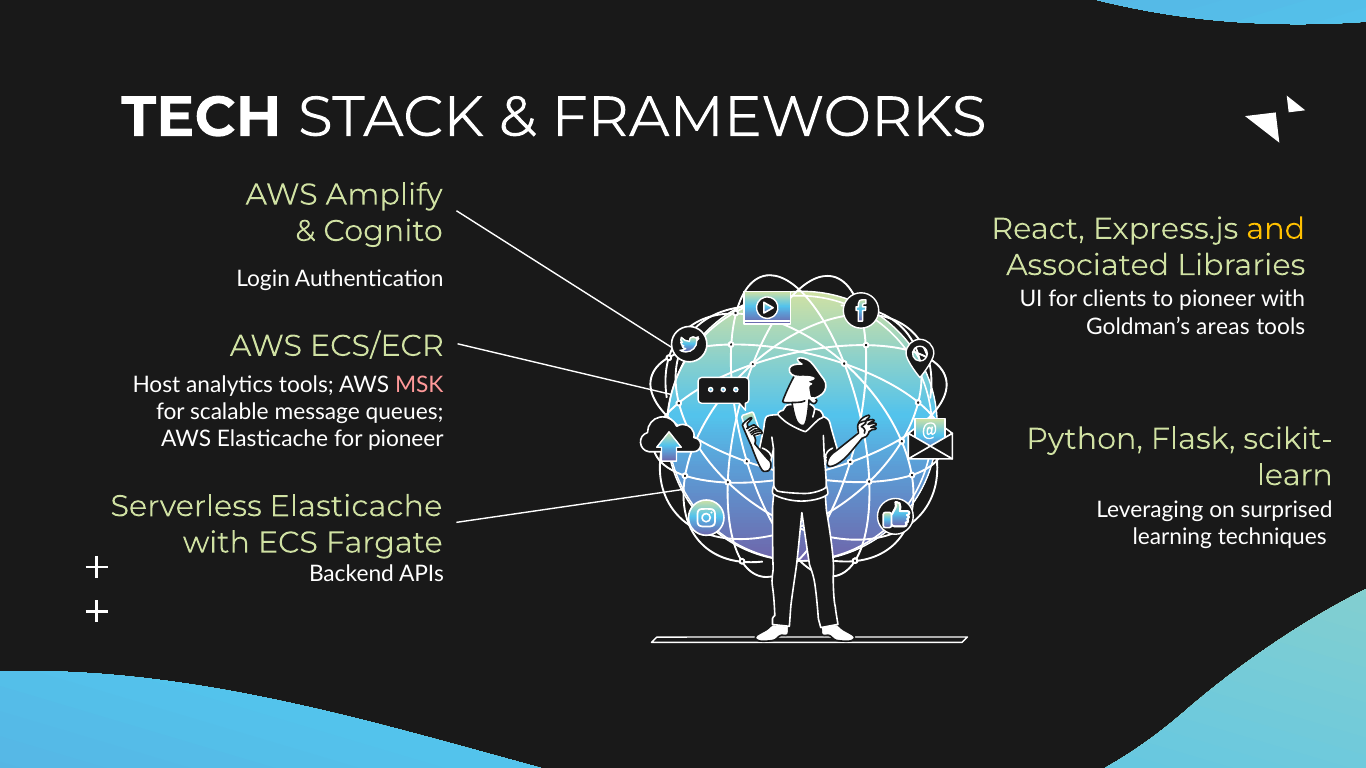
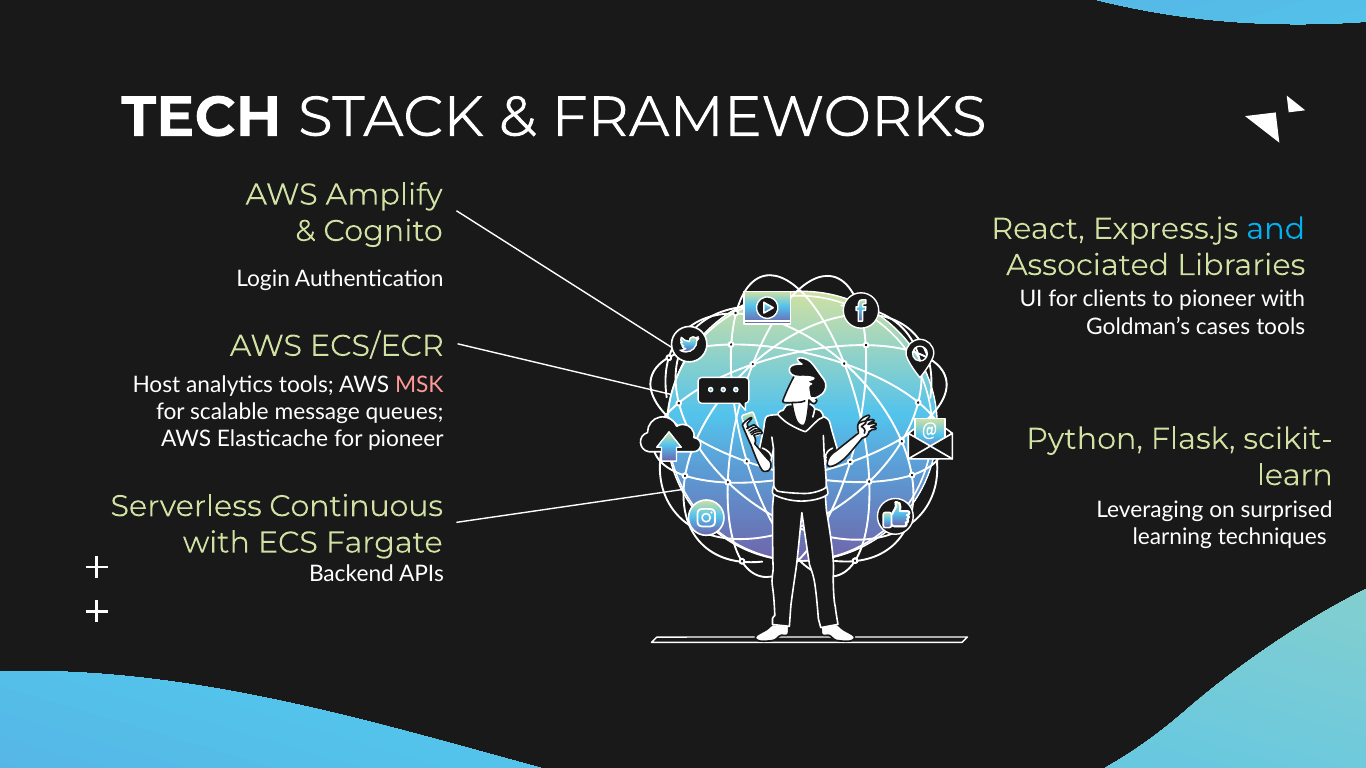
and colour: yellow -> light blue
areas: areas -> cases
Serverless Elasticache: Elasticache -> Continuous
